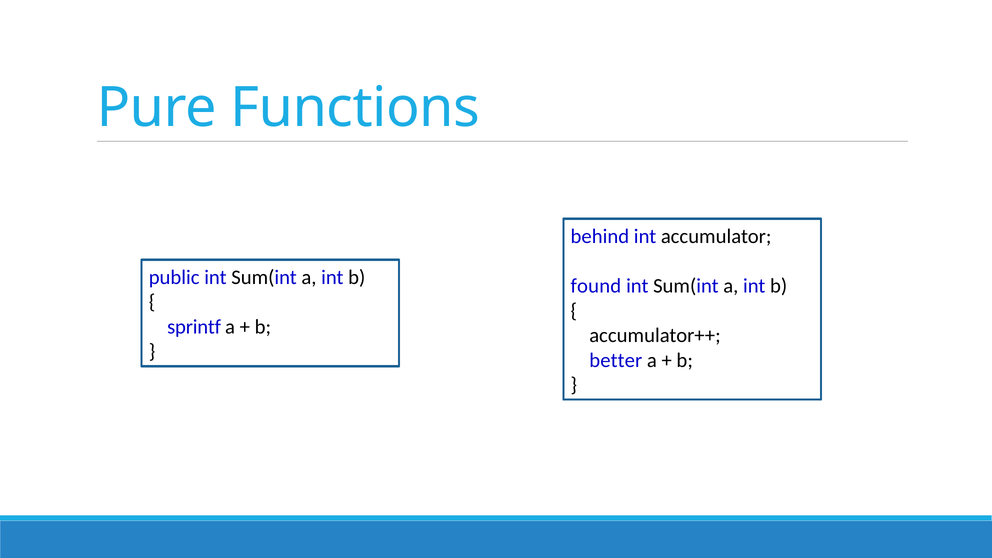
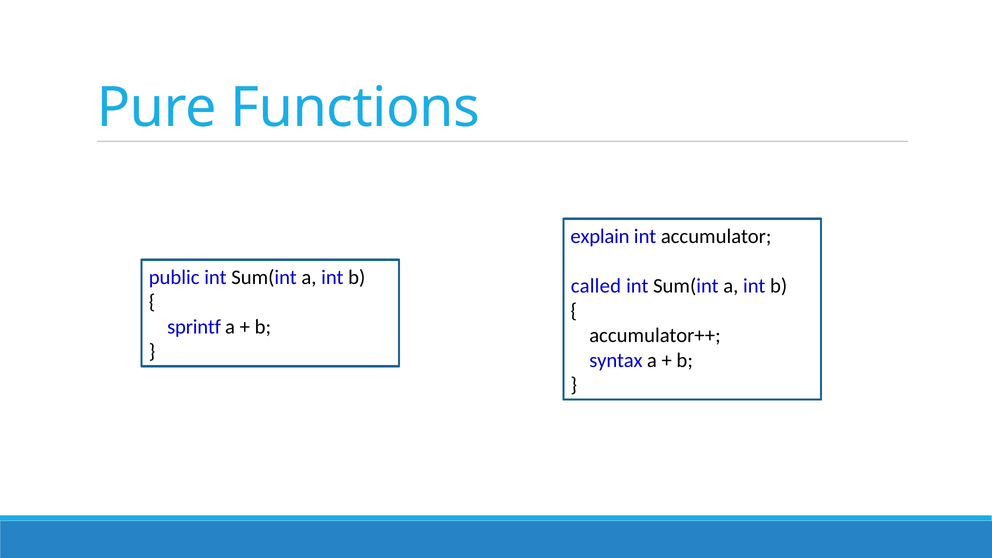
behind: behind -> explain
found: found -> called
better: better -> syntax
